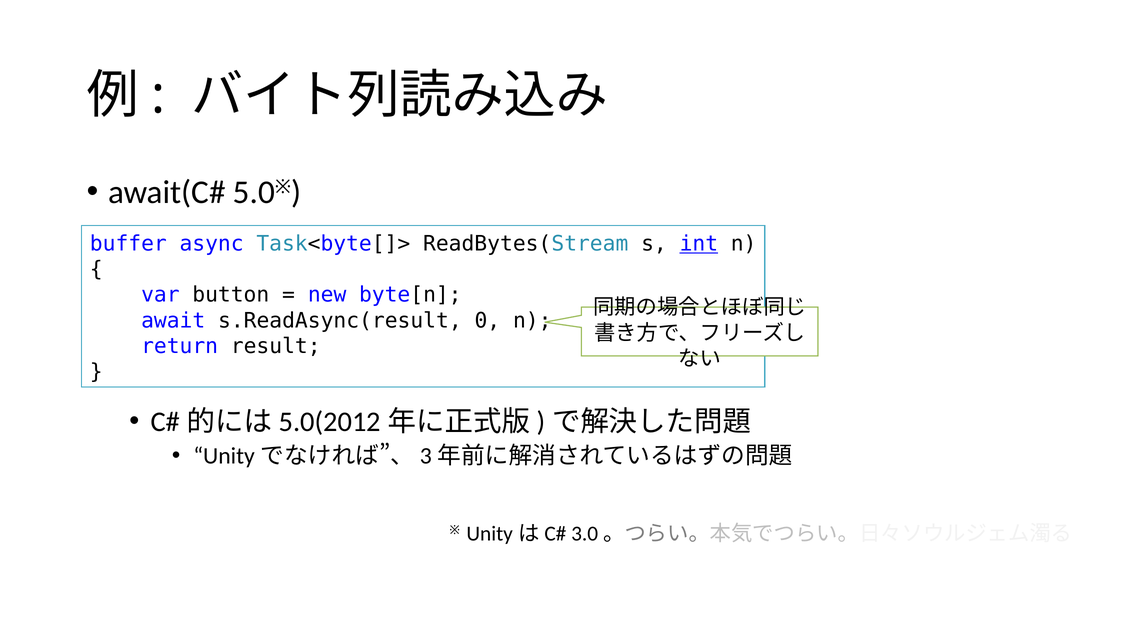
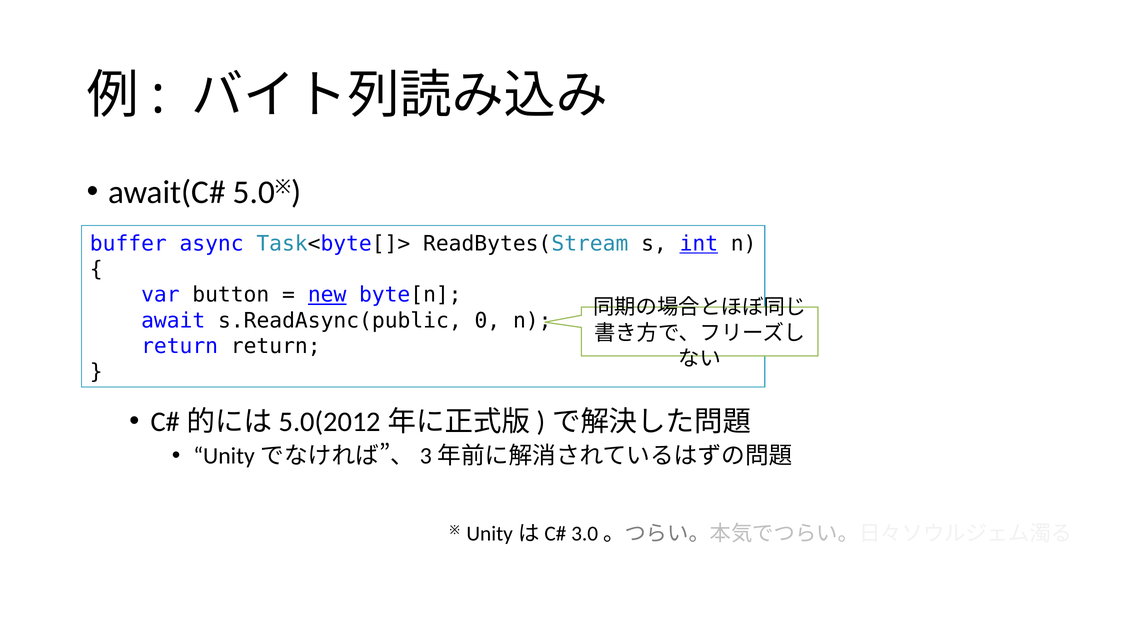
new underline: none -> present
s.ReadAsync(result: s.ReadAsync(result -> s.ReadAsync(public
return result: result -> return
